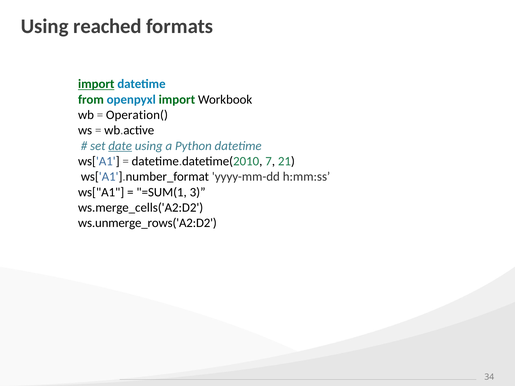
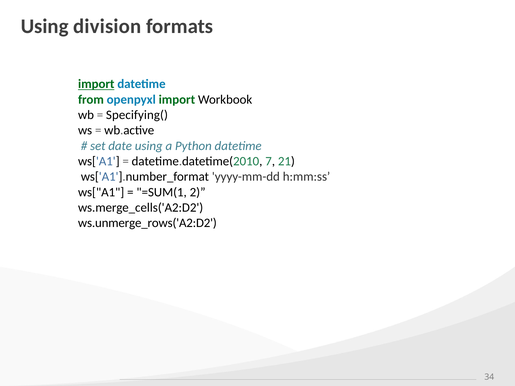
reached: reached -> division
Operation(: Operation( -> Specifying(
date underline: present -> none
3: 3 -> 2
